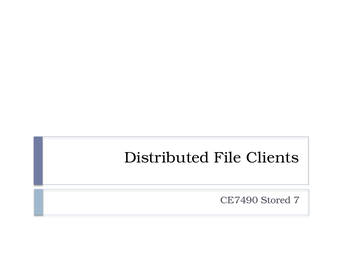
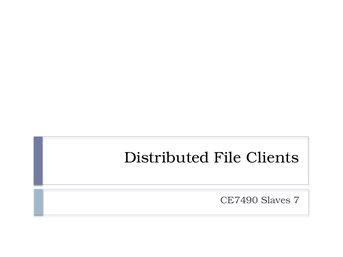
Stored: Stored -> Slaves
